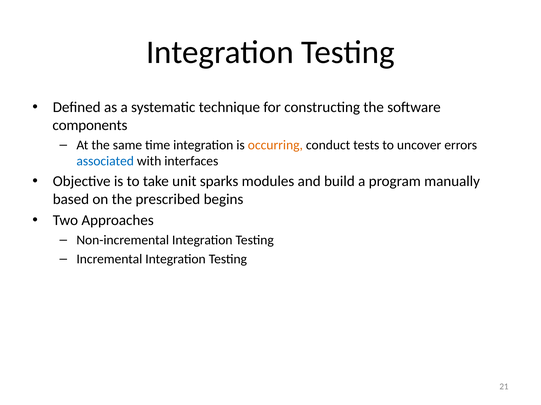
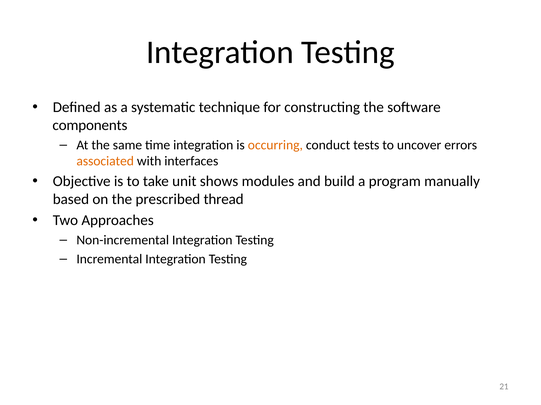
associated colour: blue -> orange
sparks: sparks -> shows
begins: begins -> thread
